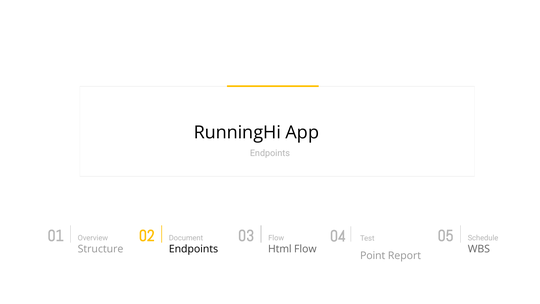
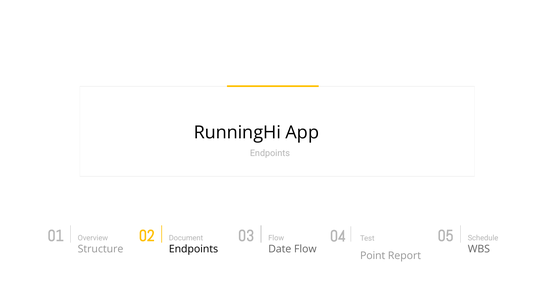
Html: Html -> Date
